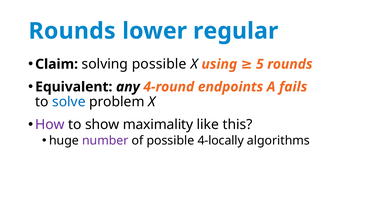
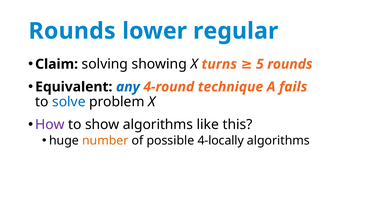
solving possible: possible -> showing
using: using -> turns
any colour: black -> blue
endpoints: endpoints -> technique
show maximality: maximality -> algorithms
number colour: purple -> orange
